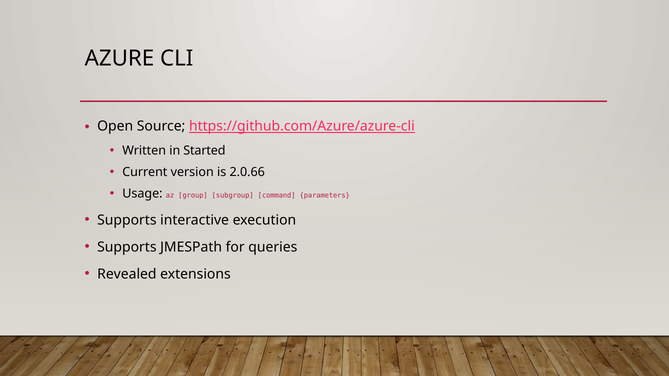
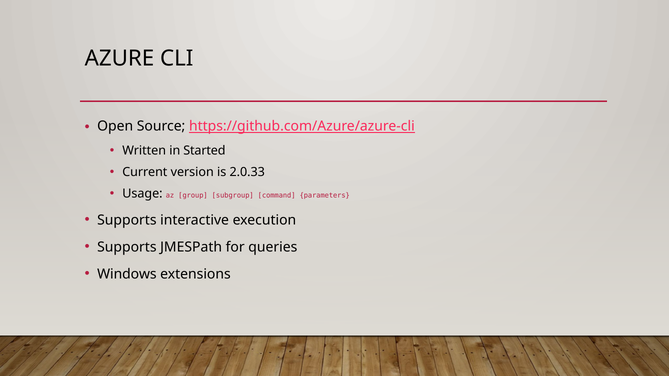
2.0.66: 2.0.66 -> 2.0.33
Revealed: Revealed -> Windows
